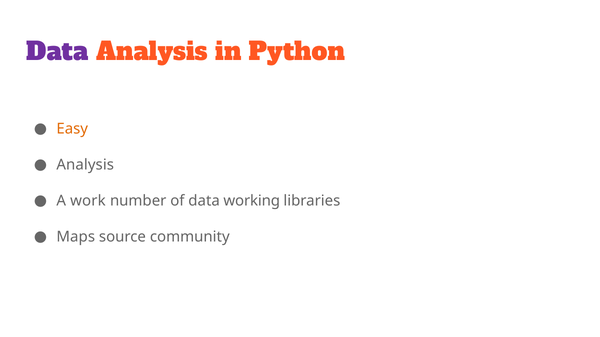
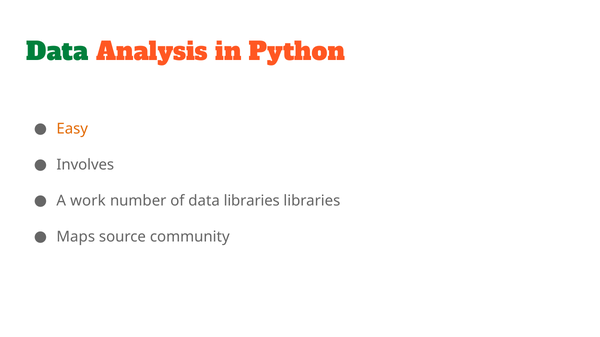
Data at (57, 52) colour: purple -> green
Analysis at (85, 165): Analysis -> Involves
data working: working -> libraries
